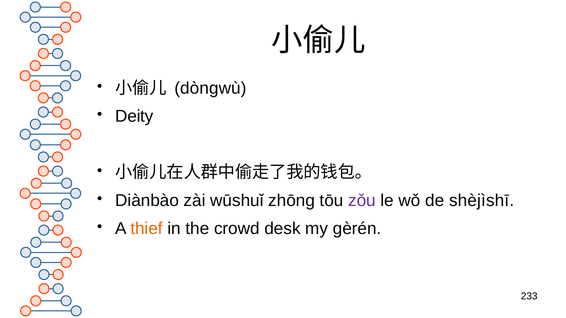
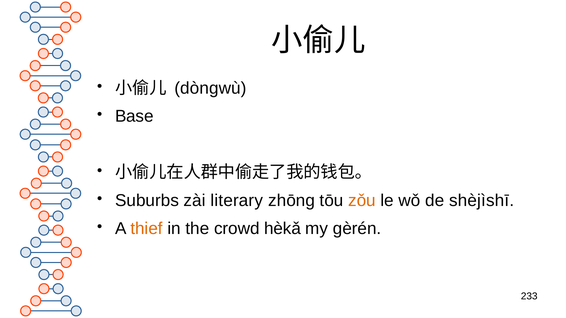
Deity: Deity -> Base
Diànbào: Diànbào -> Suburbs
wūshuǐ: wūshuǐ -> literary
zǒu colour: purple -> orange
desk: desk -> hèkǎ
